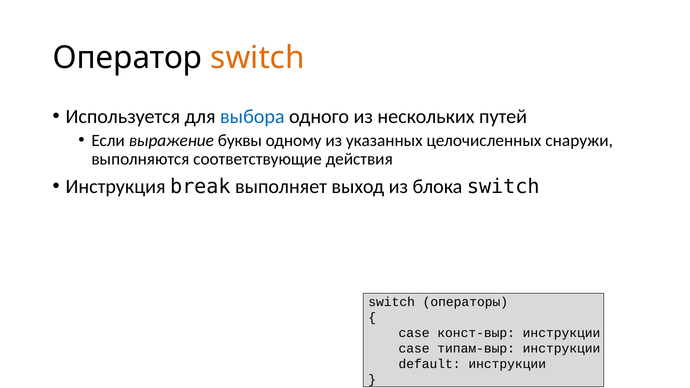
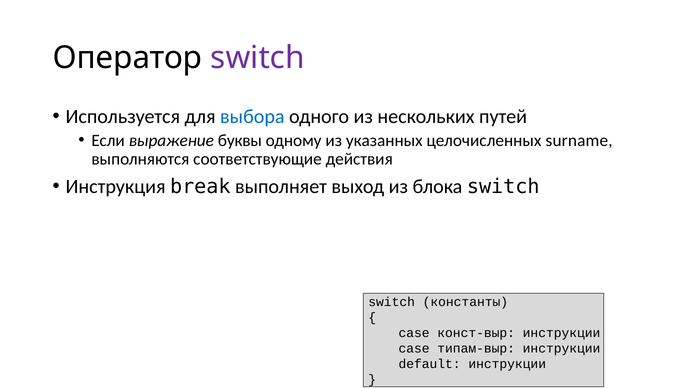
switch at (258, 58) colour: orange -> purple
снаружи: снаружи -> surname
операторы: операторы -> константы
